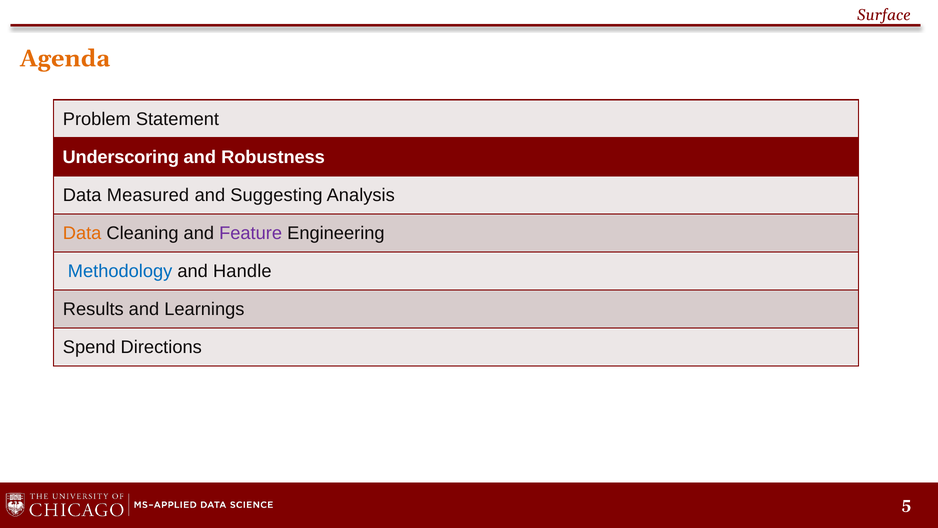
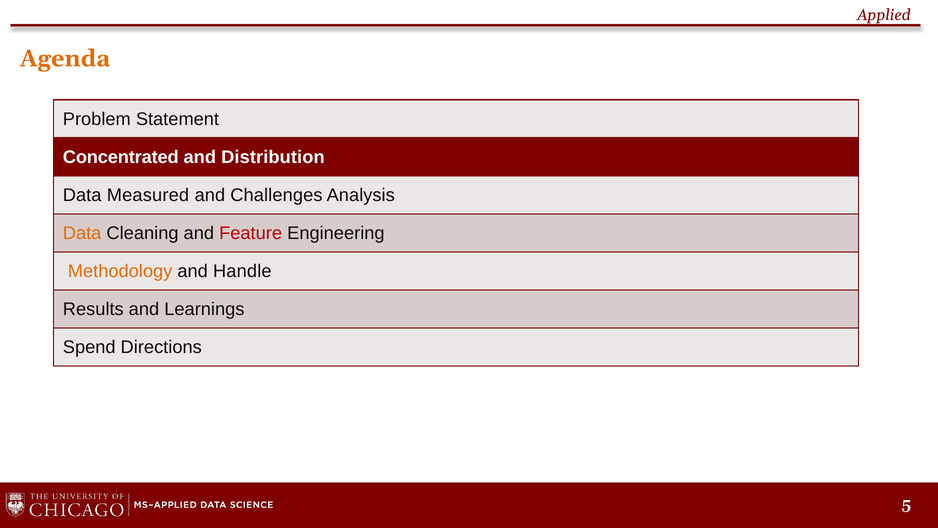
Surface: Surface -> Applied
Underscoring: Underscoring -> Concentrated
Robustness: Robustness -> Distribution
Suggesting: Suggesting -> Challenges
Feature colour: purple -> red
Methodology colour: blue -> orange
